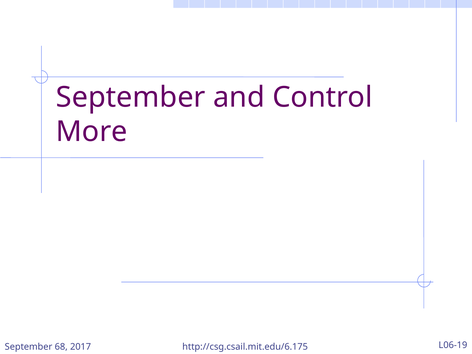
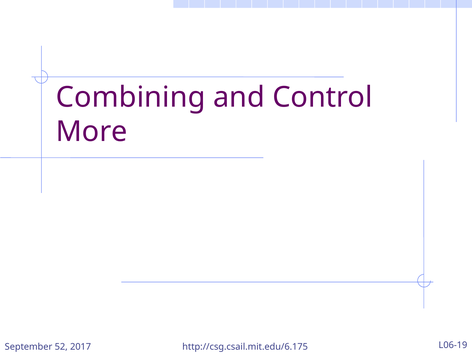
September at (131, 97): September -> Combining
68: 68 -> 52
